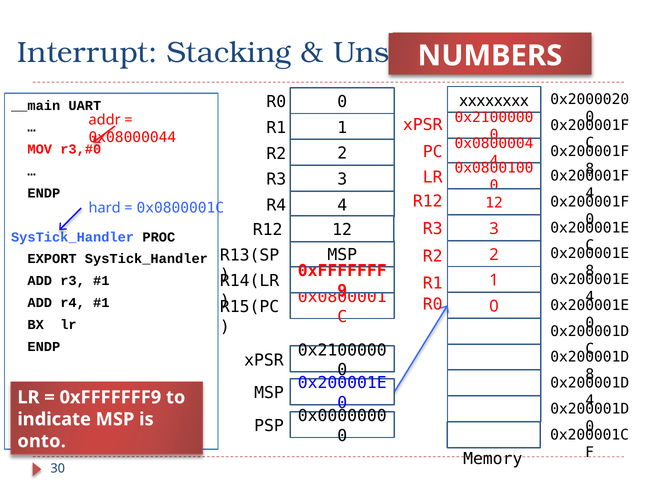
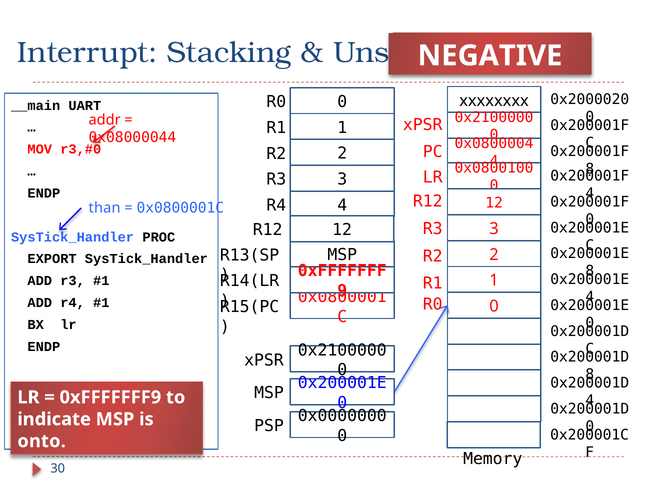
NUMBERS: NUMBERS -> NEGATIVE
hard: hard -> than
